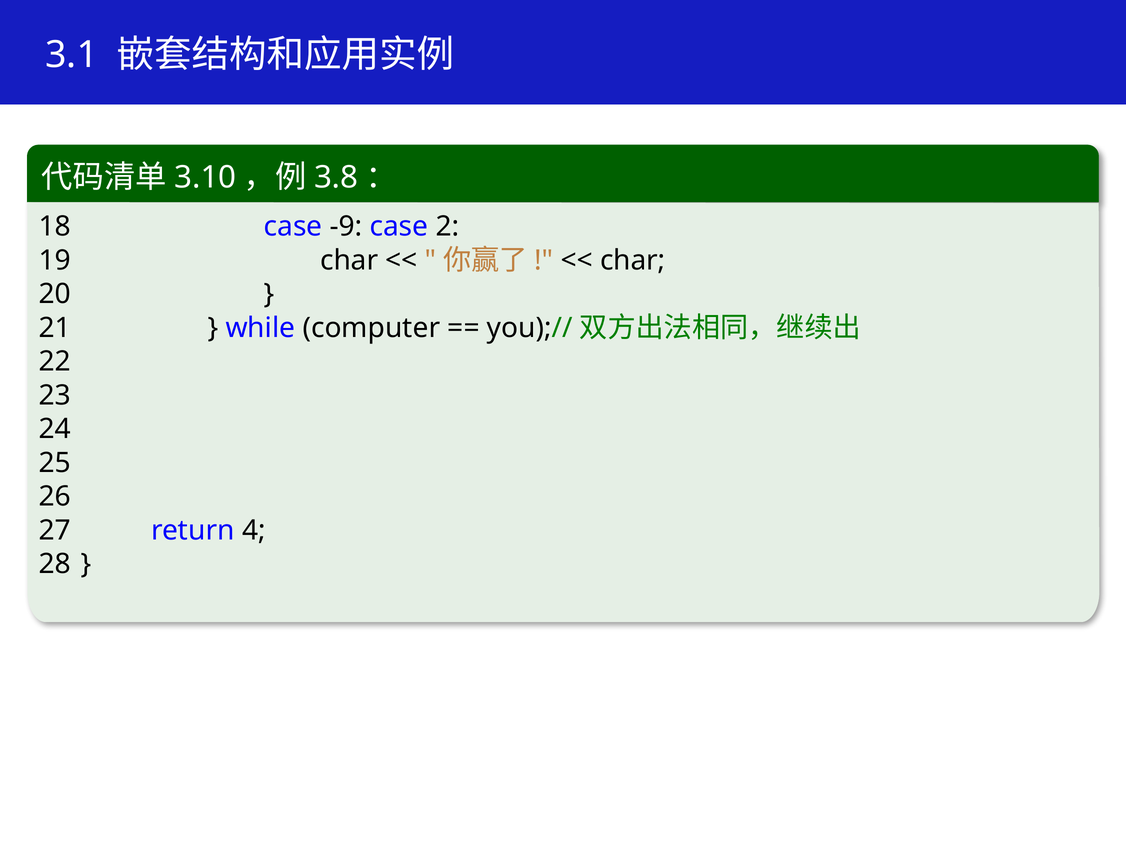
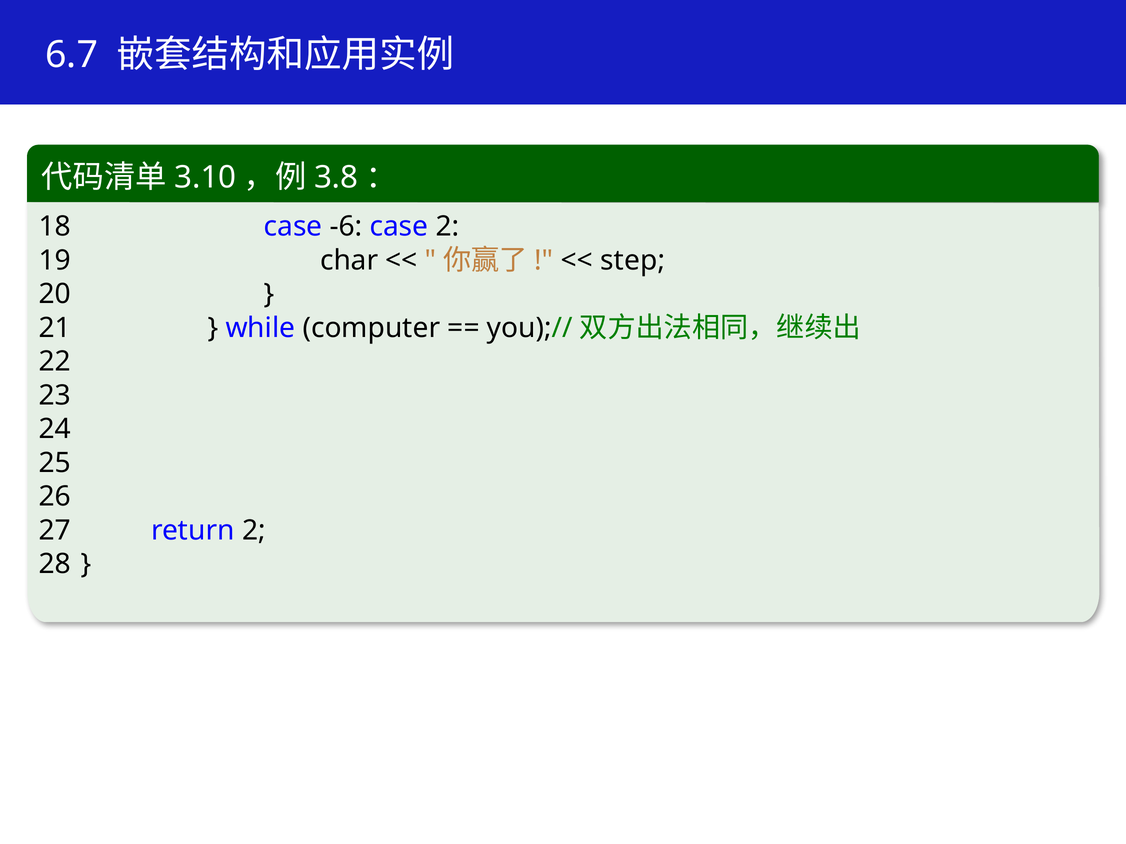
3.1: 3.1 -> 6.7
-9: -9 -> -6
char at (633, 260): char -> step
return 4: 4 -> 2
